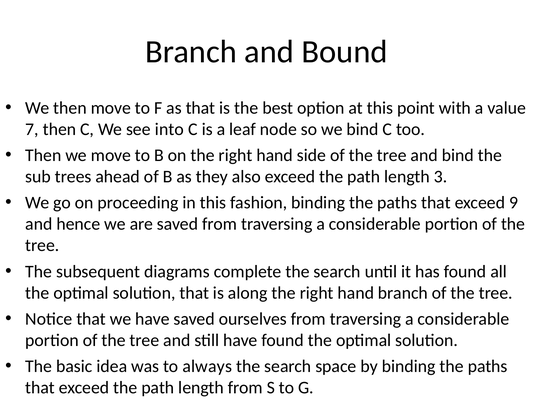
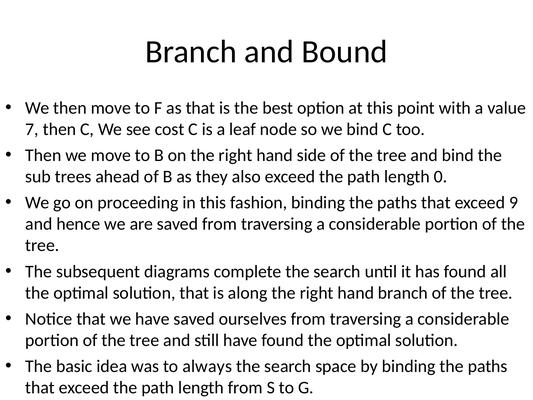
into: into -> cost
3: 3 -> 0
